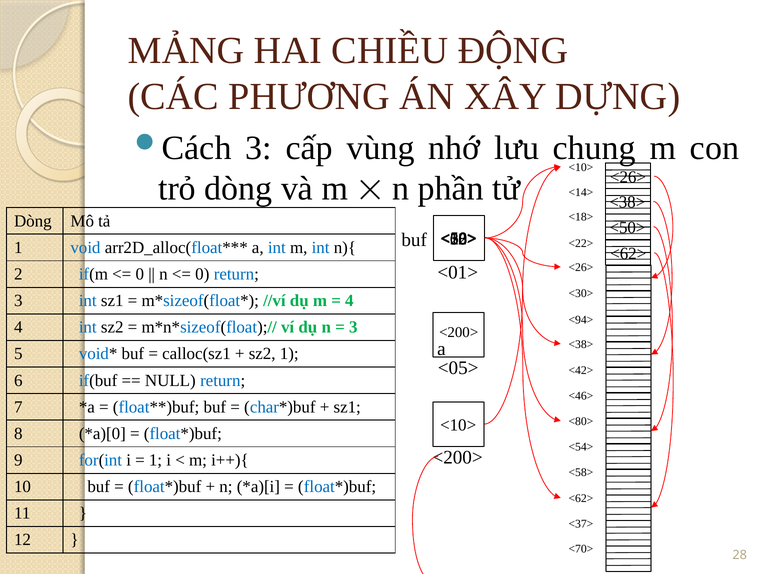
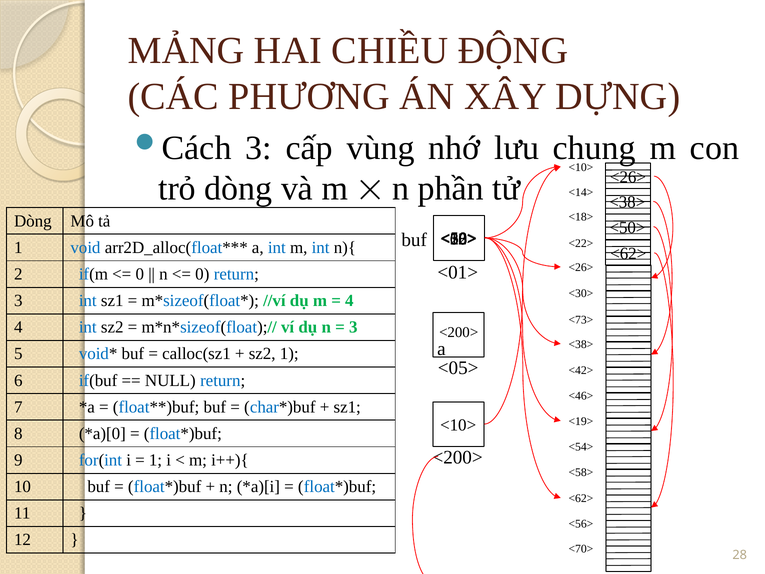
<94>: <94> -> <73>
<80>: <80> -> <19>
<37>: <37> -> <56>
